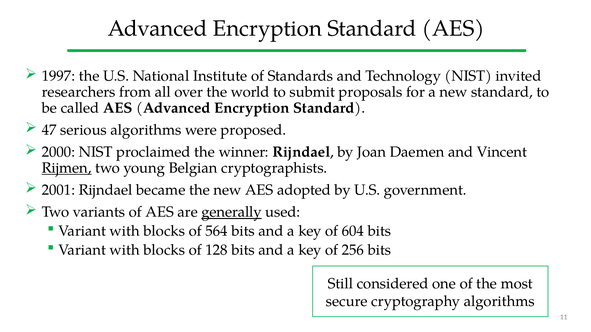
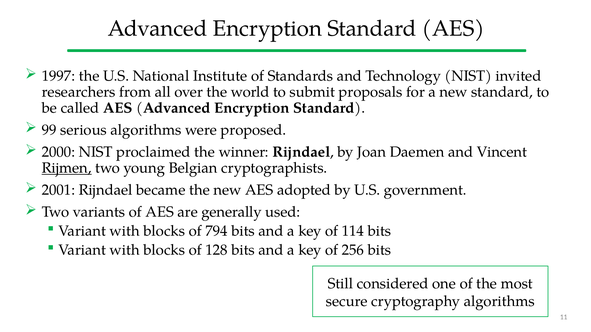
47: 47 -> 99
generally underline: present -> none
564: 564 -> 794
604: 604 -> 114
